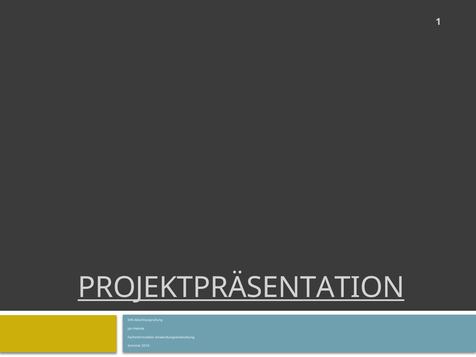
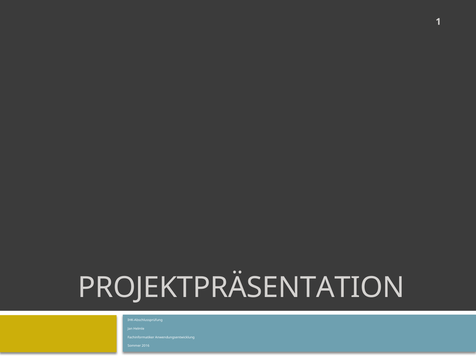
PROJEKTPRÄSENTATION underline: present -> none
